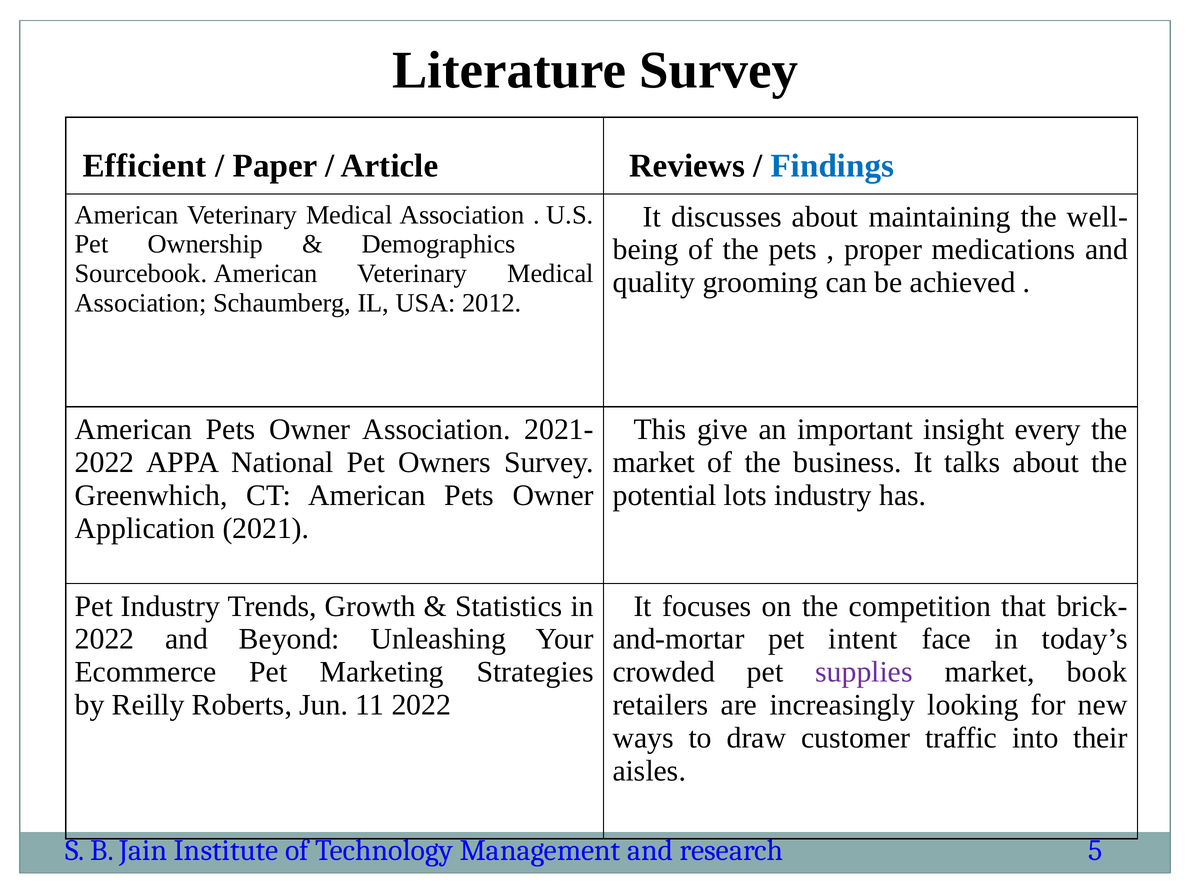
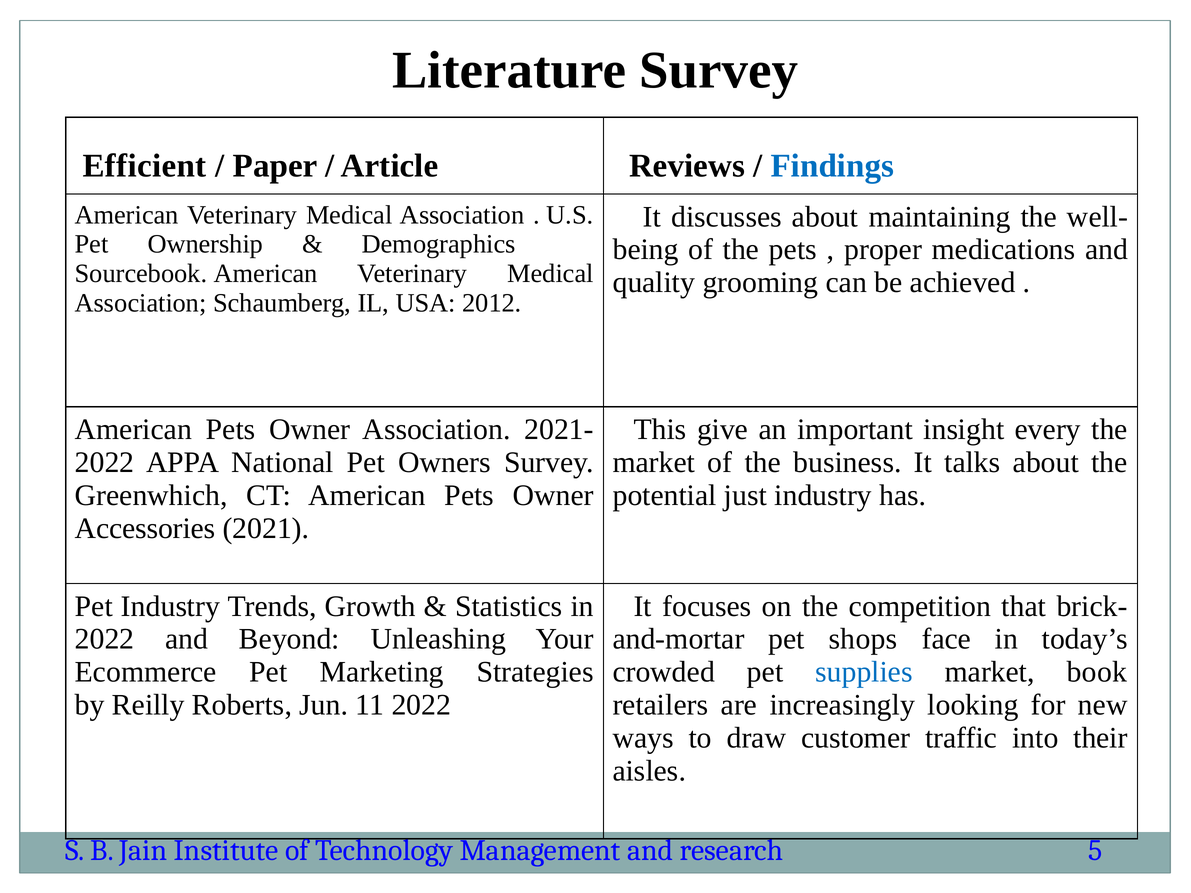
lots: lots -> just
Application: Application -> Accessories
intent: intent -> shops
supplies colour: purple -> blue
